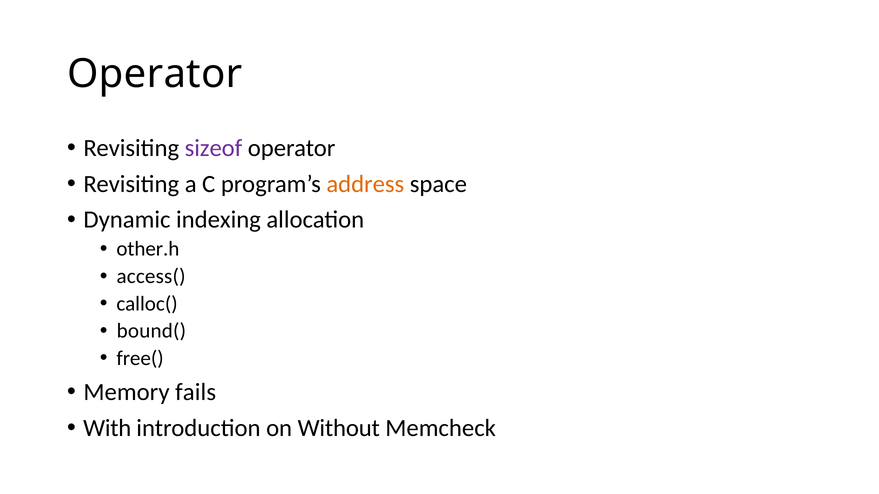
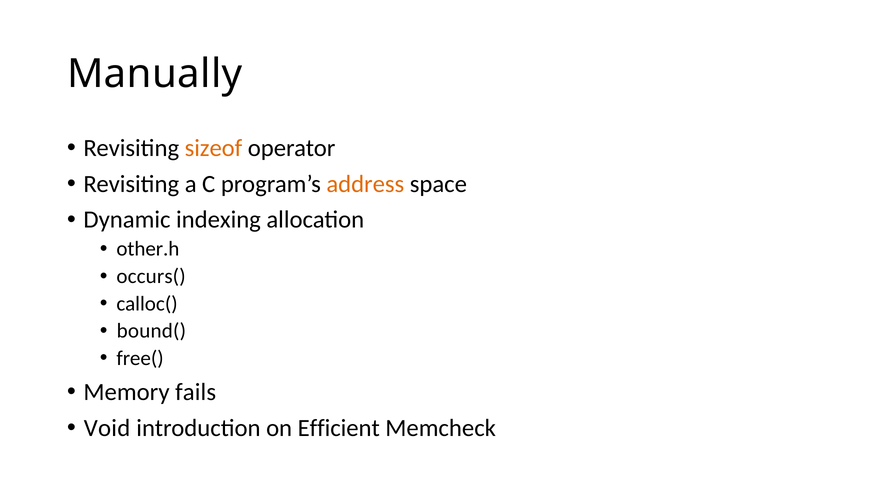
Operator at (155, 74): Operator -> Manually
sizeof colour: purple -> orange
access(: access( -> occurs(
With: With -> Void
Without: Without -> Efficient
